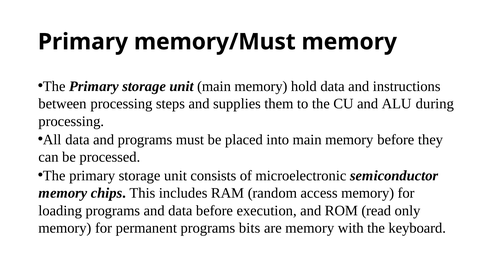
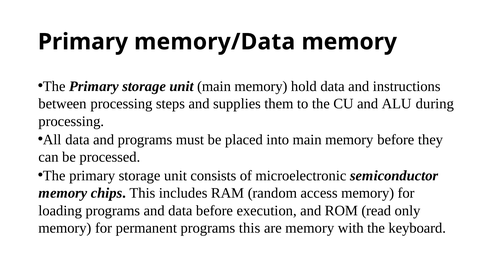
memory/Must: memory/Must -> memory/Data
programs bits: bits -> this
